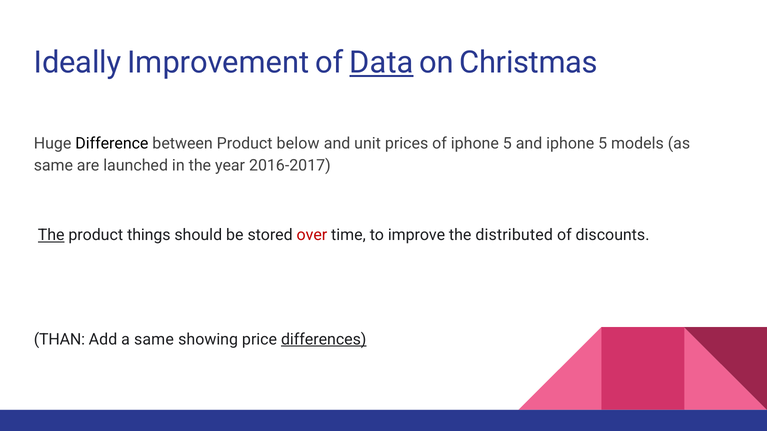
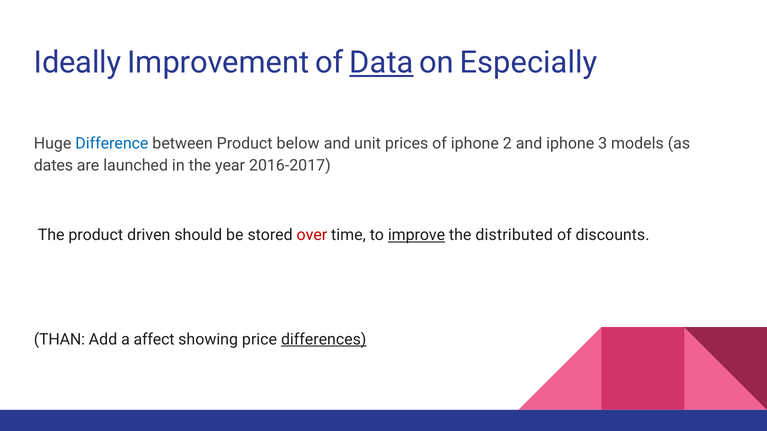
Christmas: Christmas -> Especially
Difference colour: black -> blue
of iphone 5: 5 -> 2
and iphone 5: 5 -> 3
same at (53, 166): same -> dates
The at (51, 235) underline: present -> none
things: things -> driven
improve underline: none -> present
a same: same -> affect
